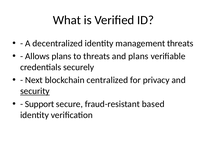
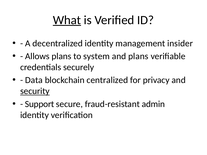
What underline: none -> present
management threats: threats -> insider
to threats: threats -> system
Next: Next -> Data
based: based -> admin
